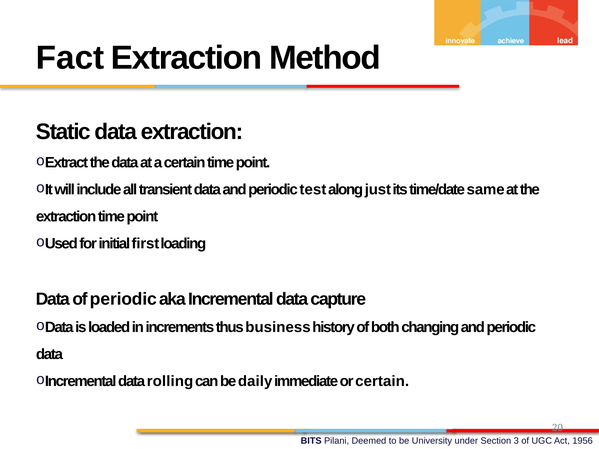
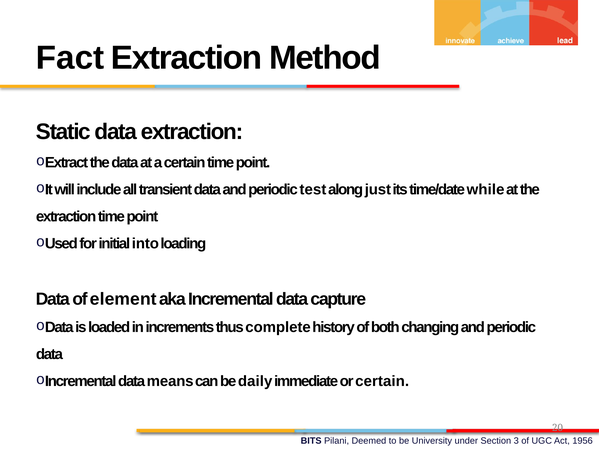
same: same -> while
first: first -> into
of periodic: periodic -> element
business: business -> complete
rolling: rolling -> means
